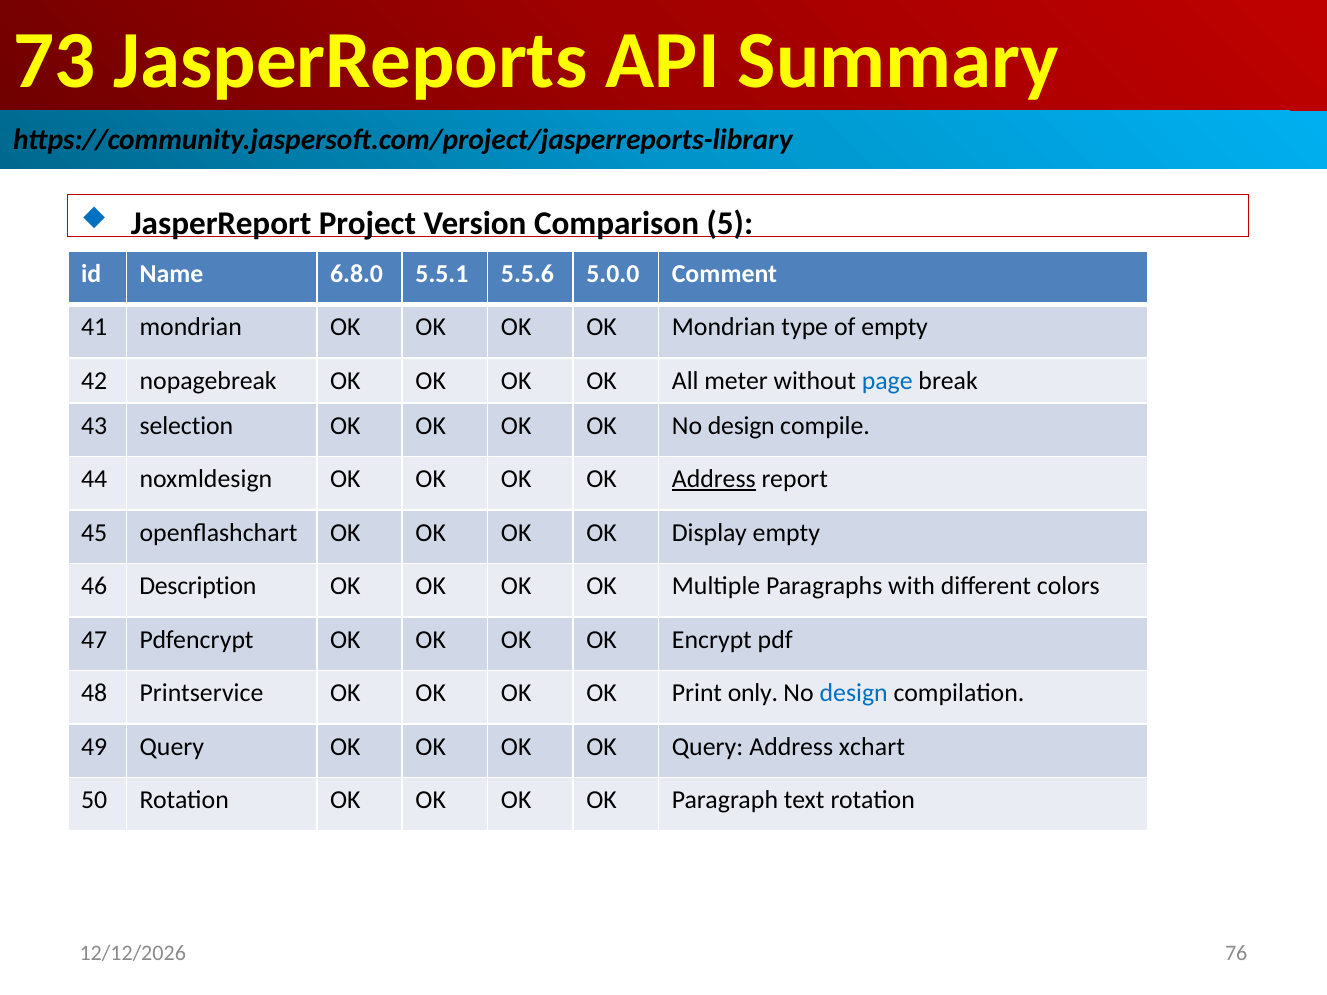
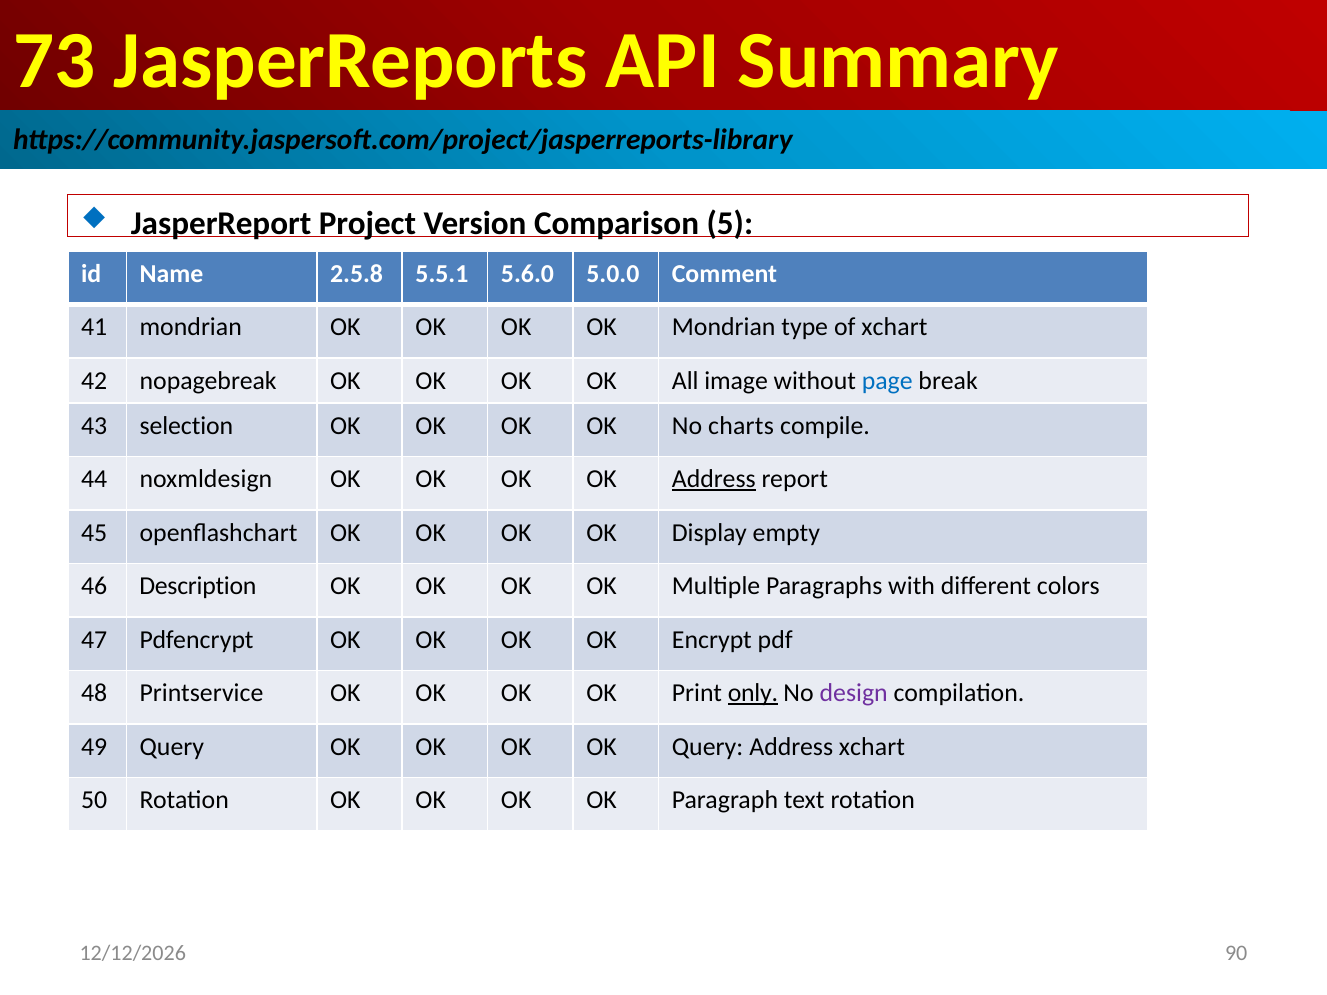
6.8.0: 6.8.0 -> 2.5.8
5.5.6: 5.5.6 -> 5.6.0
of empty: empty -> xchart
meter: meter -> image
OK No design: design -> charts
only underline: none -> present
design at (854, 693) colour: blue -> purple
76: 76 -> 90
